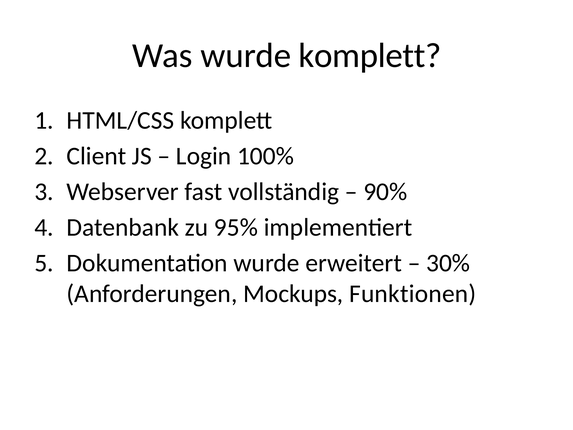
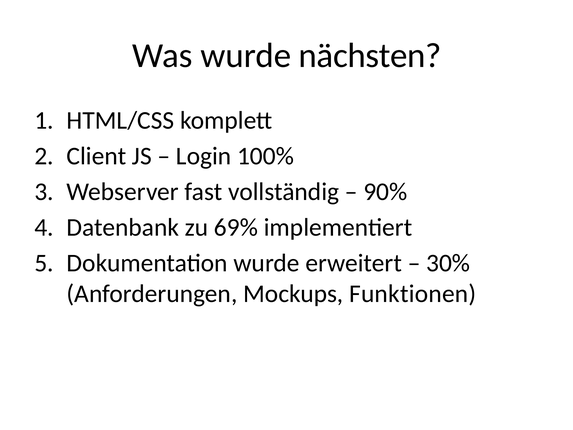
wurde komplett: komplett -> nächsten
95%: 95% -> 69%
